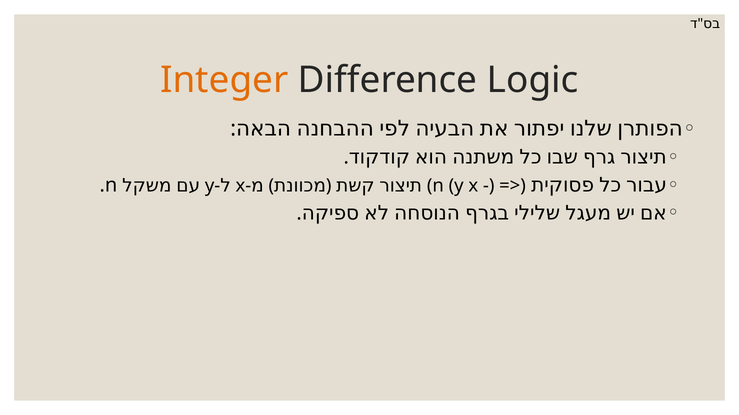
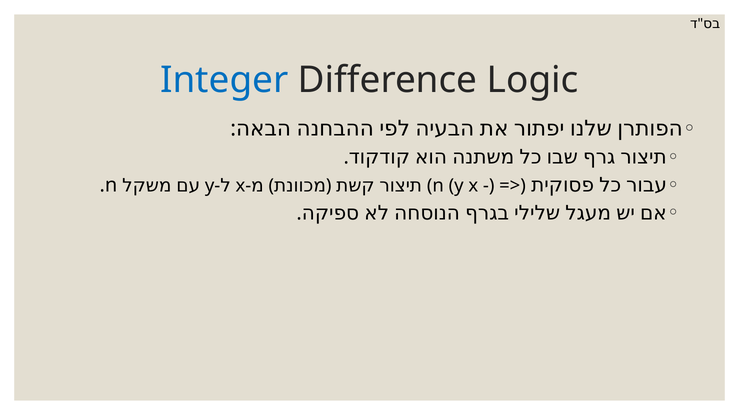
Integer colour: orange -> blue
